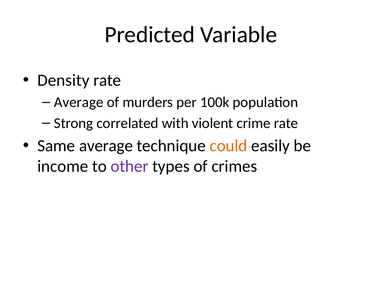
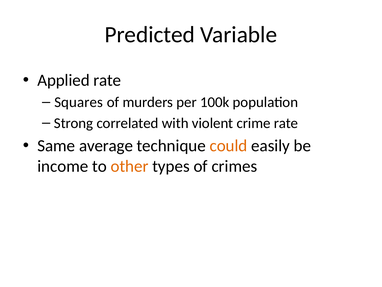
Density: Density -> Applied
Average at (79, 102): Average -> Squares
other colour: purple -> orange
